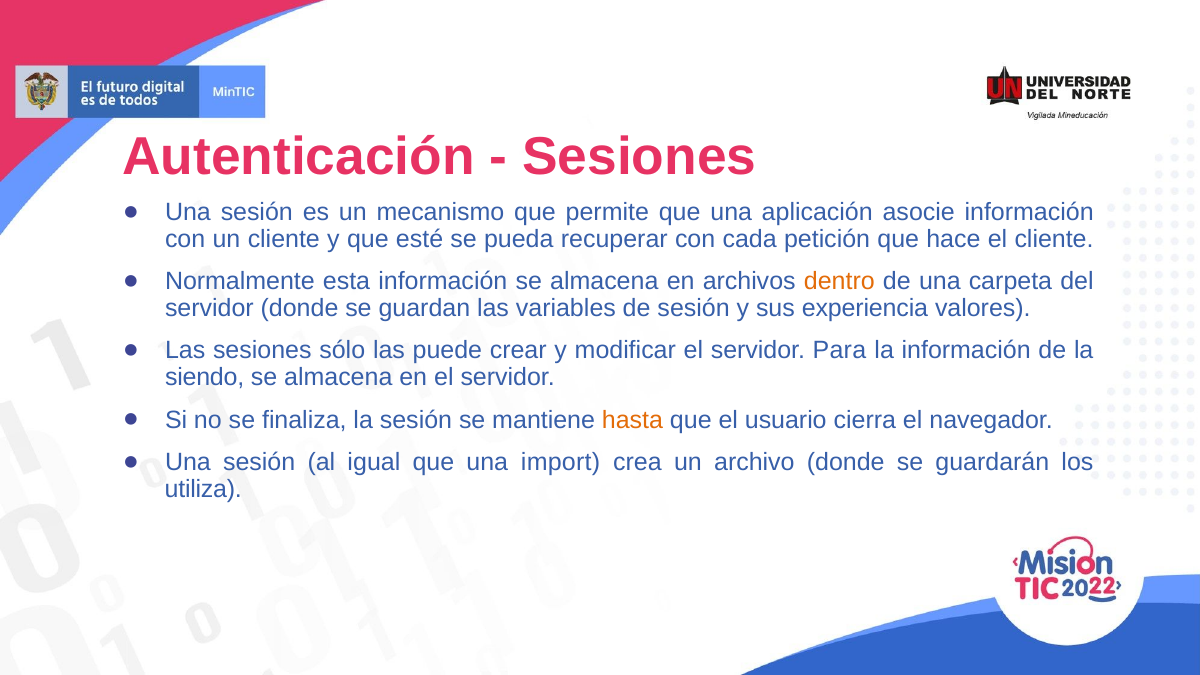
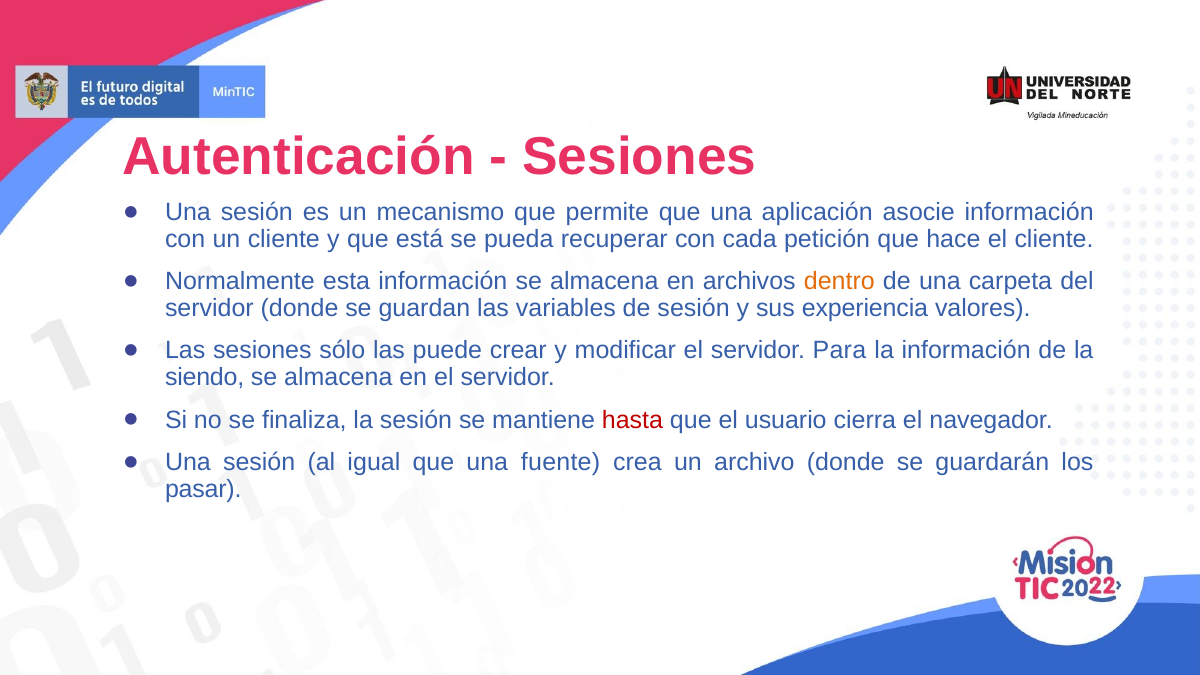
esté: esté -> está
hasta colour: orange -> red
import: import -> fuente
utiliza: utiliza -> pasar
